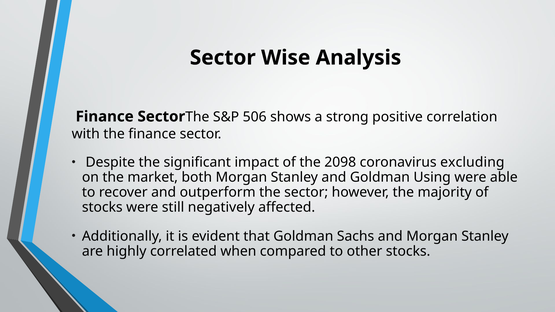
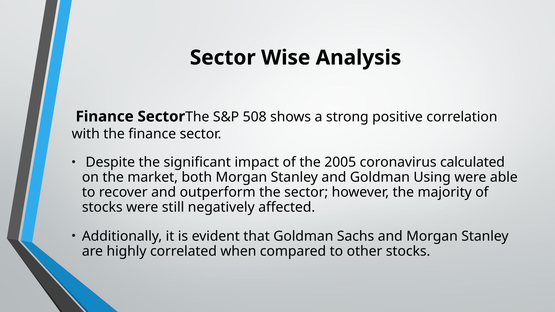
506: 506 -> 508
2098: 2098 -> 2005
excluding: excluding -> calculated
